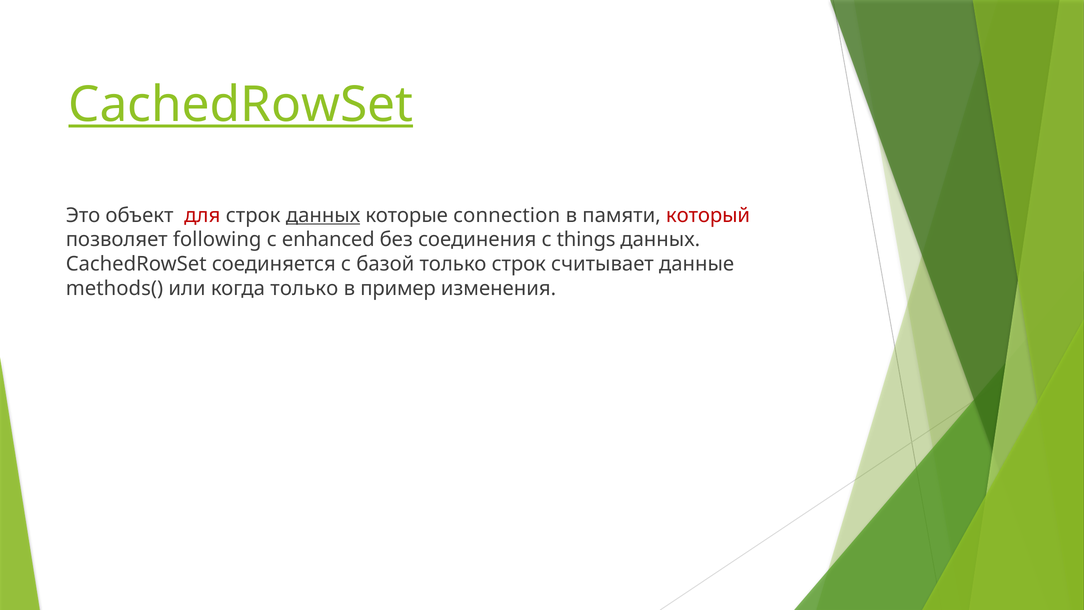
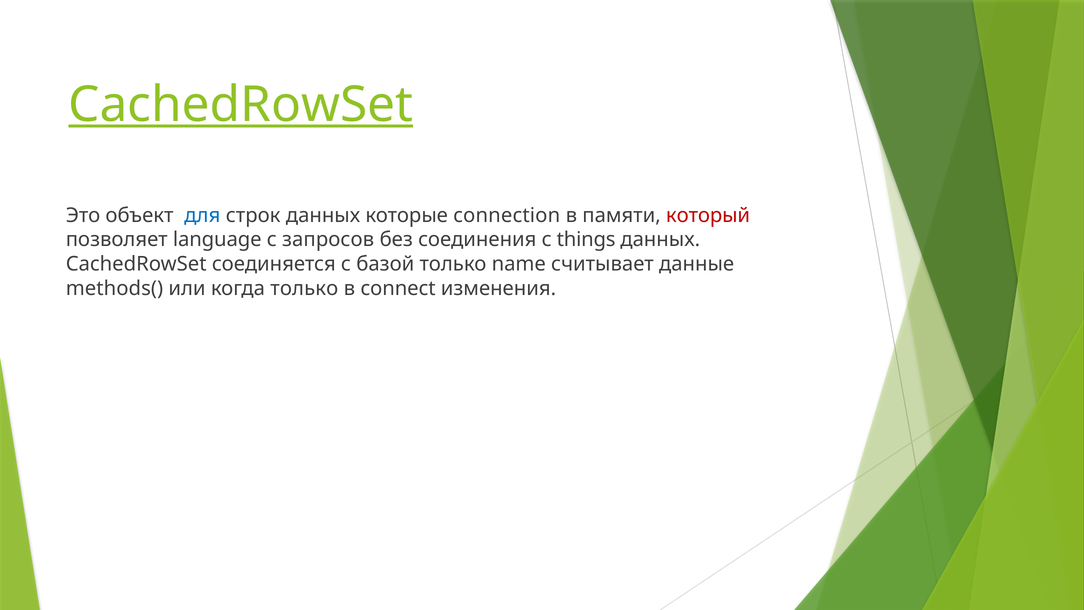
для colour: red -> blue
данных at (323, 215) underline: present -> none
following: following -> language
enhanced: enhanced -> запросов
только строк: строк -> name
пример: пример -> connect
